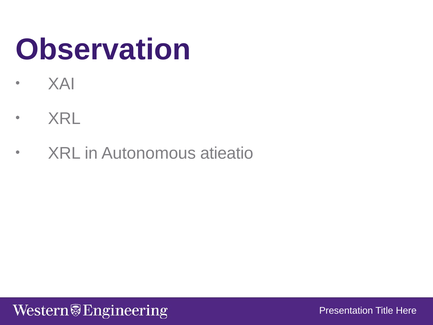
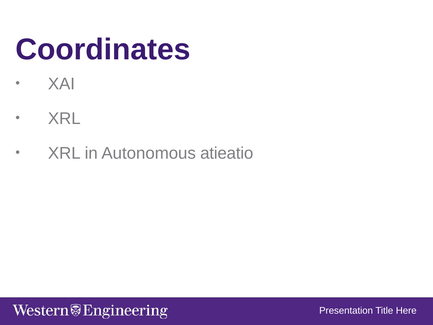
Observation: Observation -> Coordinates
